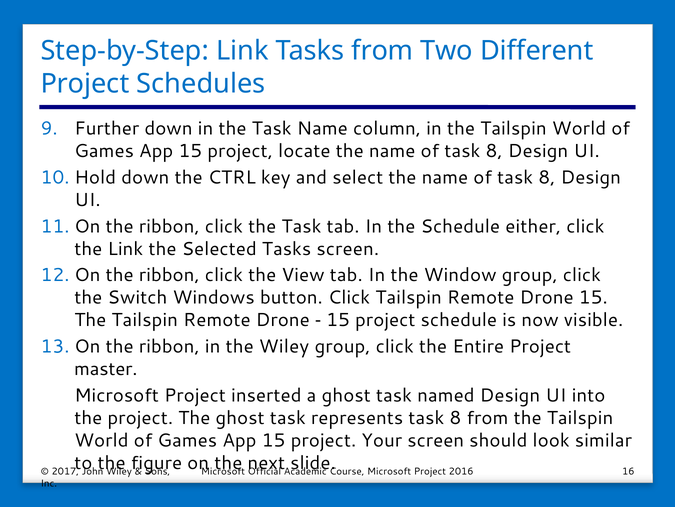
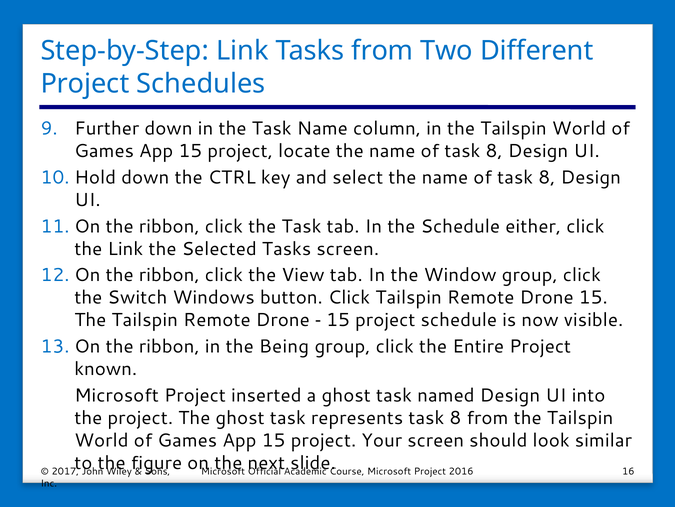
the Wiley: Wiley -> Being
master: master -> known
